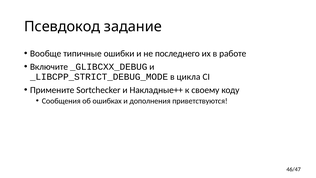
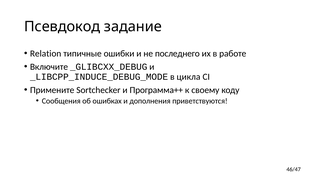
Вообще: Вообще -> Relation
_LIBCPP_STRICT_DEBUG_MODE: _LIBCPP_STRICT_DEBUG_MODE -> _LIBCPP_INDUCE_DEBUG_MODE
Накладные++: Накладные++ -> Программа++
